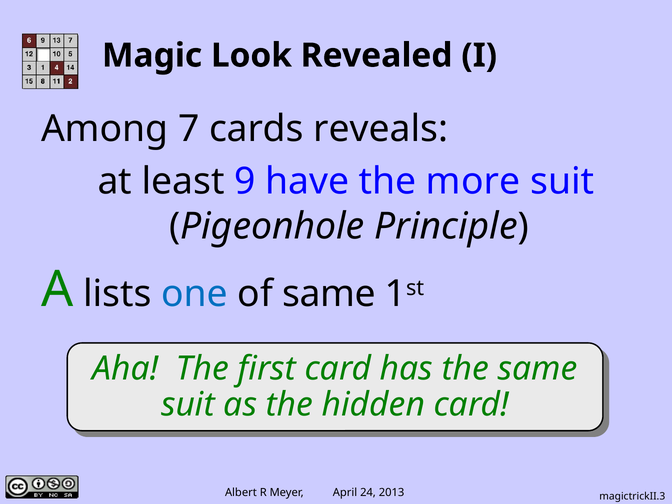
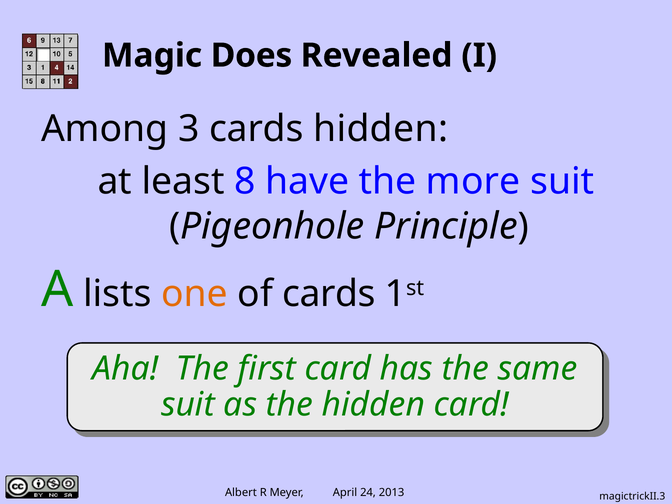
Look: Look -> Does
7: 7 -> 3
cards reveals: reveals -> hidden
9: 9 -> 8
one colour: blue -> orange
of same: same -> cards
